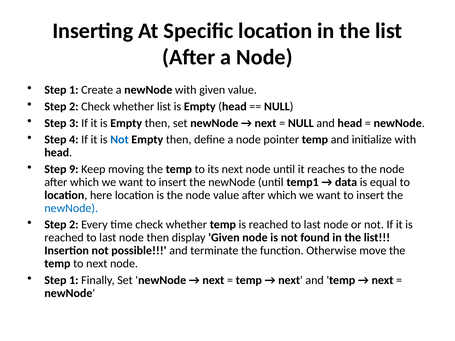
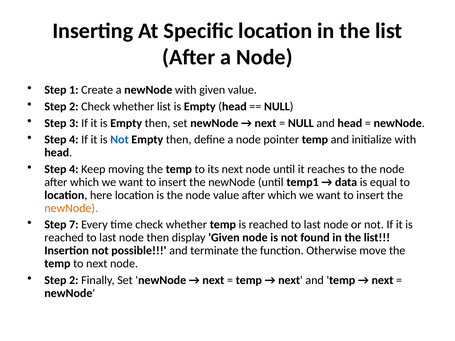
9 at (74, 169): 9 -> 4
newNode at (71, 208) colour: blue -> orange
2 at (74, 225): 2 -> 7
1 at (74, 280): 1 -> 2
